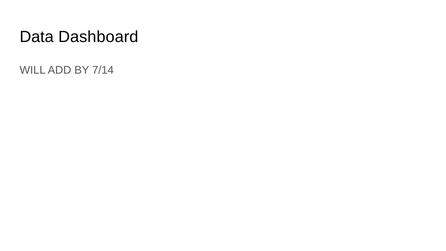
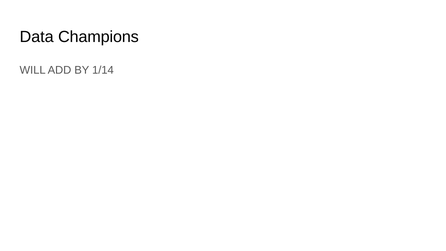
Dashboard: Dashboard -> Champions
7/14: 7/14 -> 1/14
